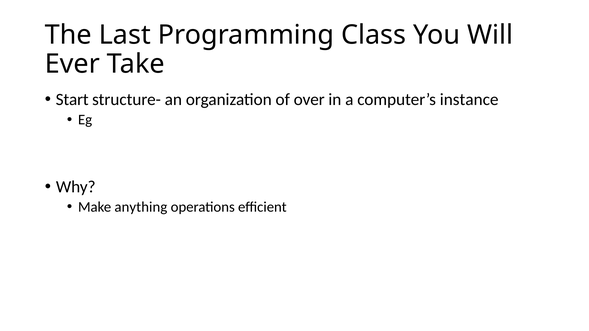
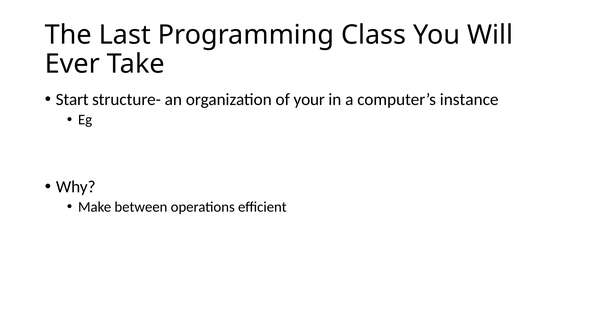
over: over -> your
anything: anything -> between
